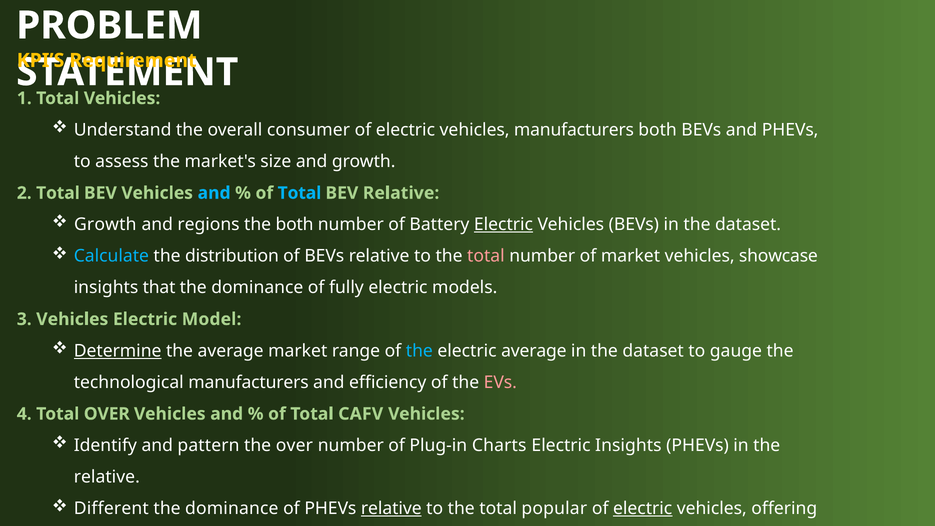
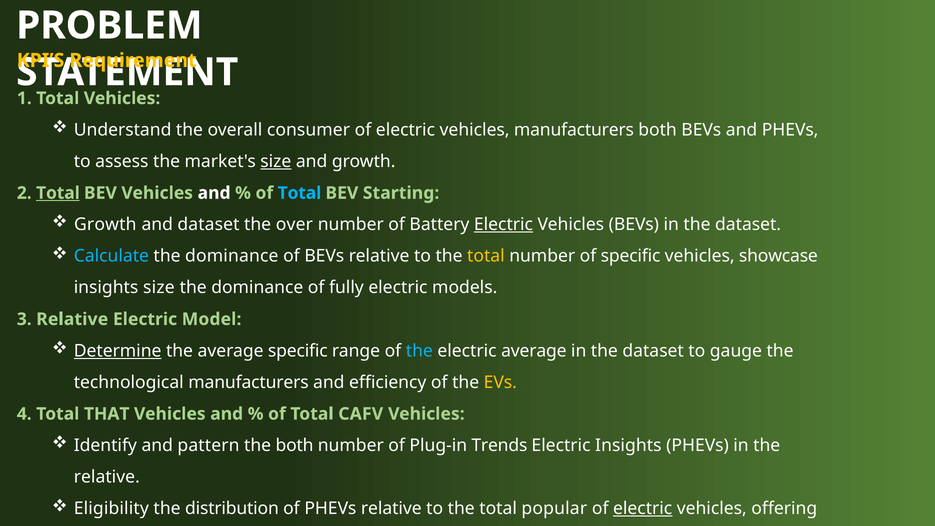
size at (276, 161) underline: none -> present
Total at (58, 193) underline: none -> present
and at (214, 193) colour: light blue -> white
BEV Relative: Relative -> Starting
and regions: regions -> dataset
the both: both -> over
distribution at (232, 256): distribution -> dominance
total at (486, 256) colour: pink -> yellow
of market: market -> specific
insights that: that -> size
3 Vehicles: Vehicles -> Relative
average market: market -> specific
EVs colour: pink -> yellow
Total OVER: OVER -> THAT
the over: over -> both
Charts: Charts -> Trends
Different: Different -> Eligibility
dominance at (232, 509): dominance -> distribution
relative at (391, 509) underline: present -> none
